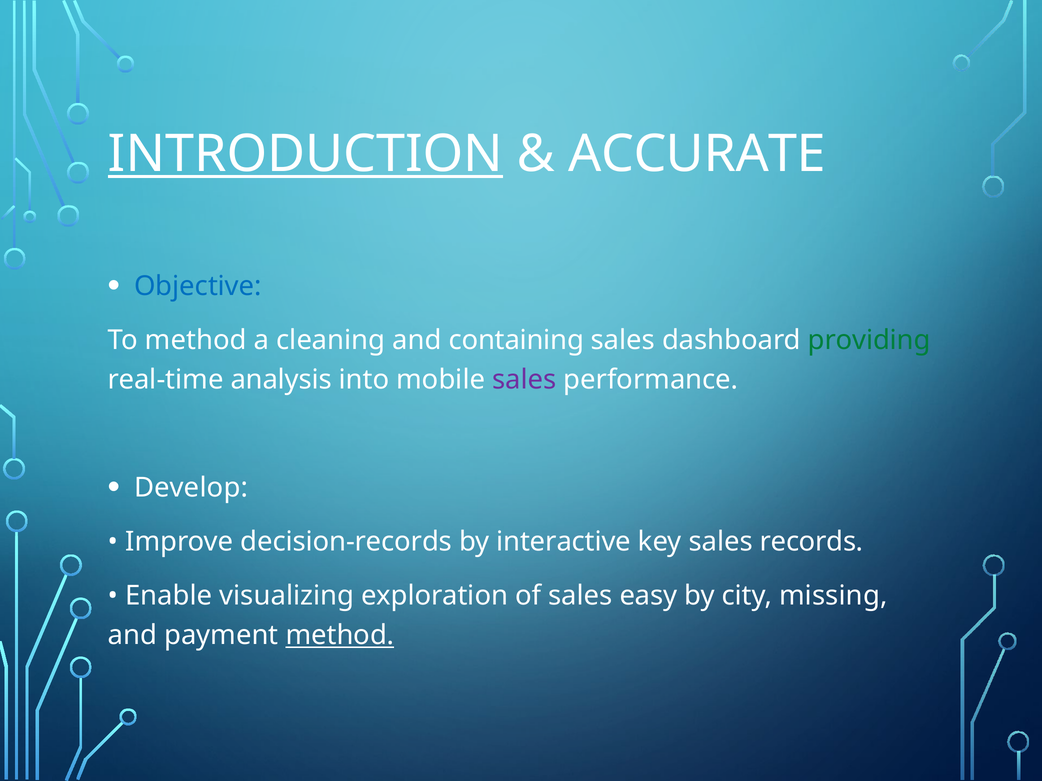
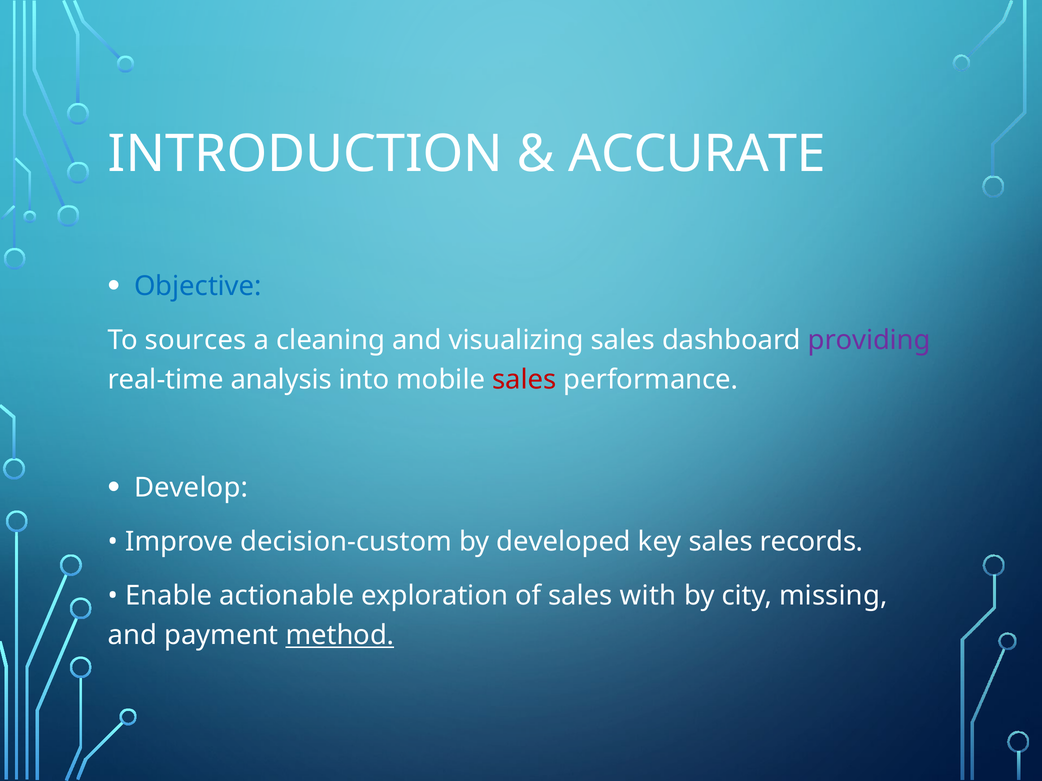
INTRODUCTION underline: present -> none
To method: method -> sources
containing: containing -> visualizing
providing colour: green -> purple
sales at (524, 380) colour: purple -> red
decision-records: decision-records -> decision-custom
interactive: interactive -> developed
visualizing: visualizing -> actionable
easy: easy -> with
